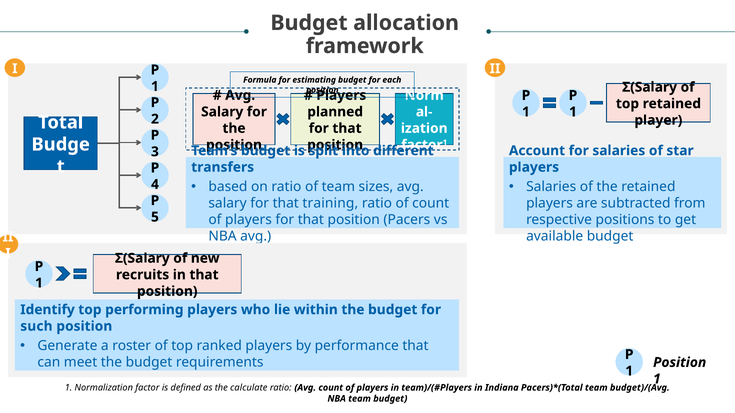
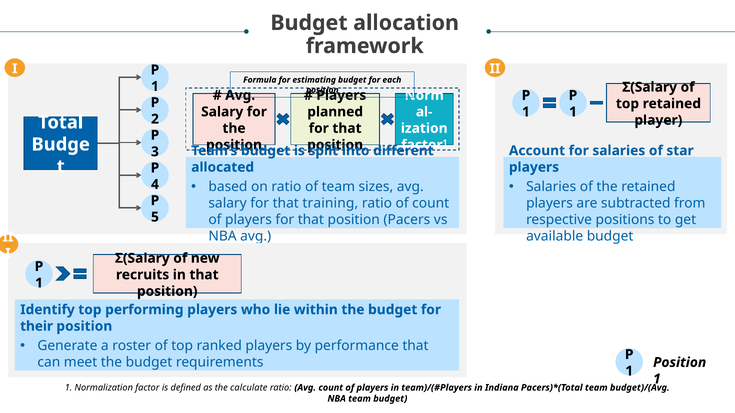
transfers: transfers -> allocated
such: such -> their
